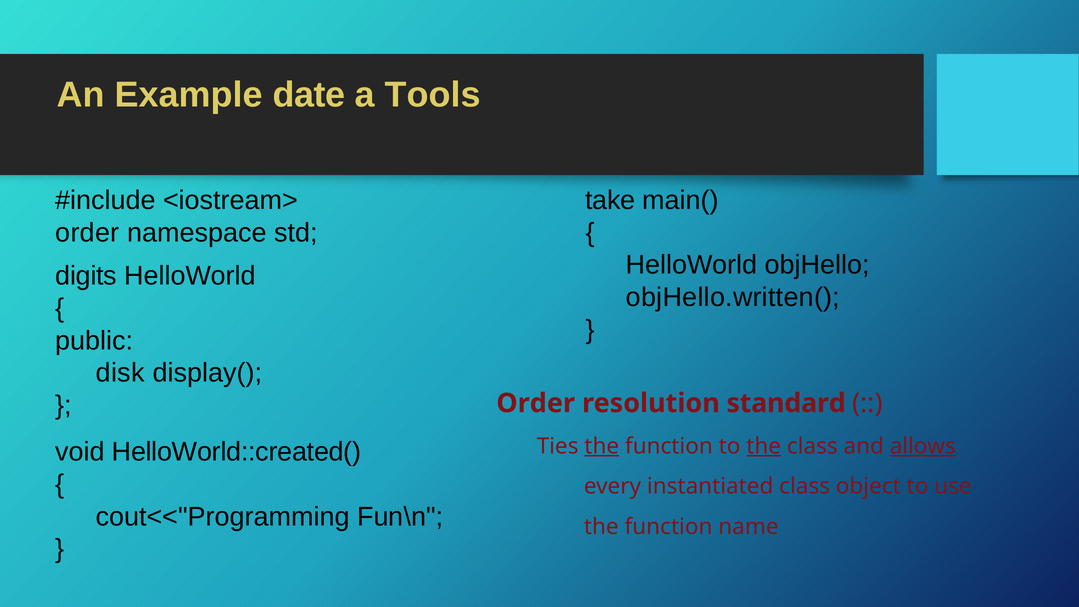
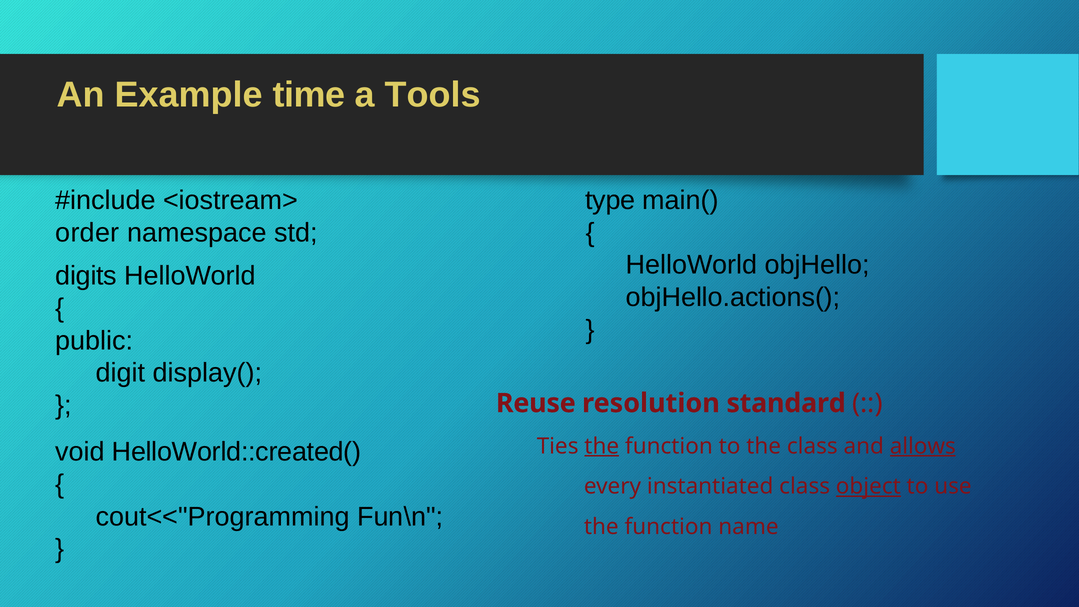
date: date -> time
take: take -> type
objHello.written(: objHello.written( -> objHello.actions(
disk: disk -> digit
Order at (536, 403): Order -> Reuse
the at (764, 446) underline: present -> none
object underline: none -> present
